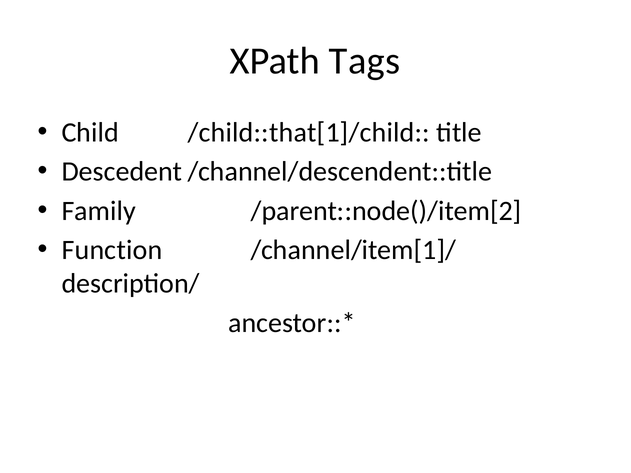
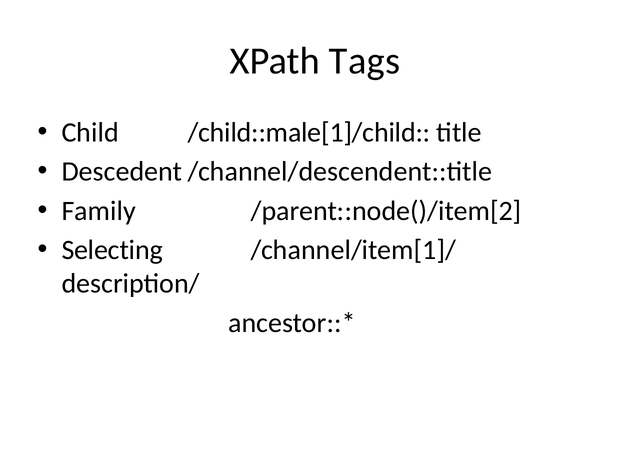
/child::that[1]/child: /child::that[1]/child -> /child::male[1]/child
Function: Function -> Selecting
